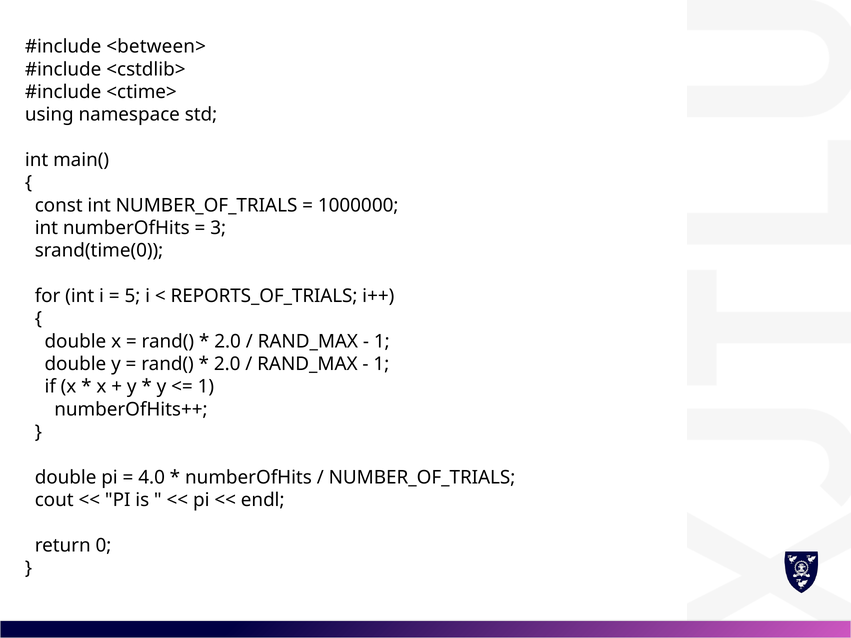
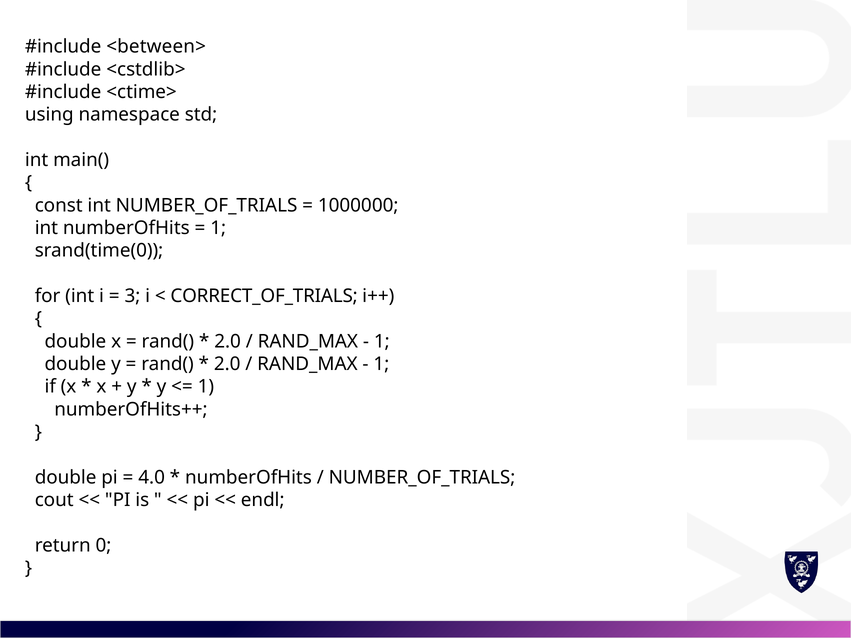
3 at (218, 228): 3 -> 1
5: 5 -> 3
REPORTS_OF_TRIALS: REPORTS_OF_TRIALS -> CORRECT_OF_TRIALS
